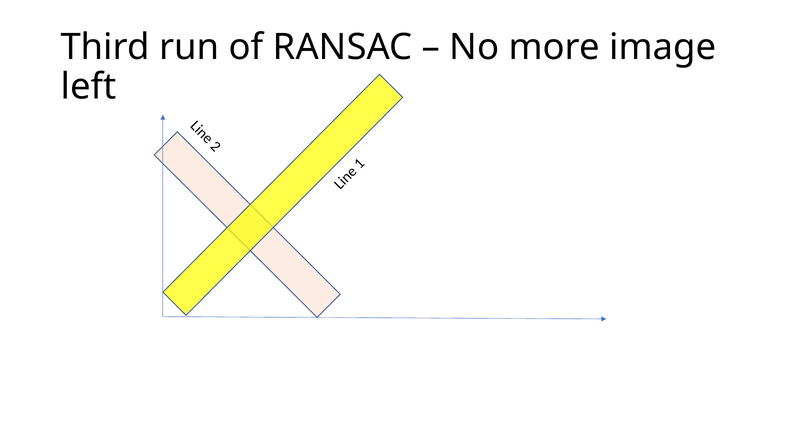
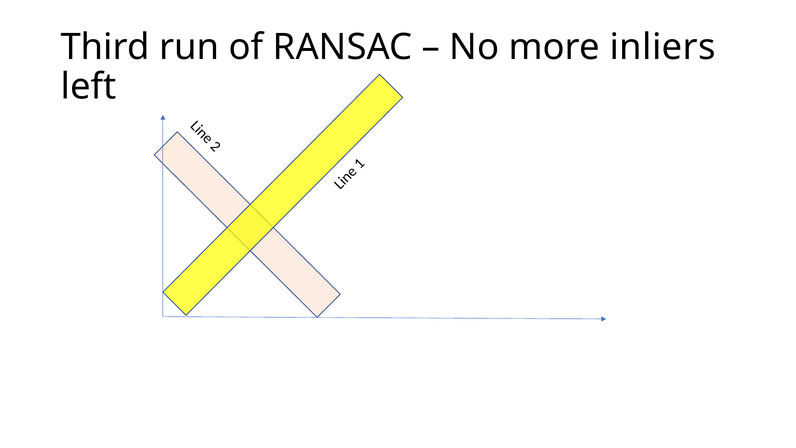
image: image -> inliers
